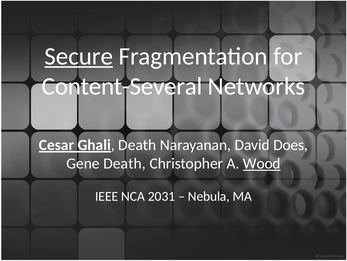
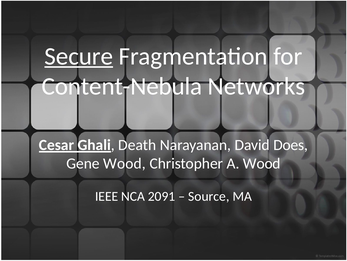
Content-Several: Content-Several -> Content-Nebula
Gene Death: Death -> Wood
Wood at (262, 163) underline: present -> none
2031: 2031 -> 2091
Nebula: Nebula -> Source
